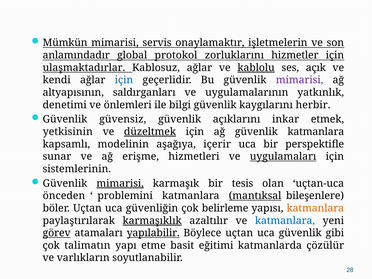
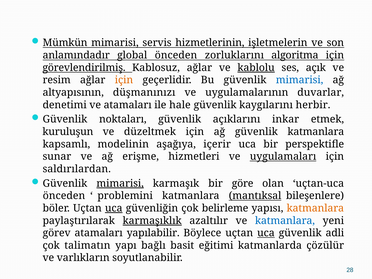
onaylamaktır: onaylamaktır -> hizmetlerinin
global protokol: protokol -> önceden
hizmetler: hizmetler -> algoritma
ulaşmaktadırlar: ulaşmaktadırlar -> görevlendirilmiş
kendi: kendi -> resim
için at (124, 80) colour: blue -> orange
mimarisi at (300, 80) colour: purple -> blue
saldırganları: saldırganları -> düşmanınızı
yatkınlık: yatkınlık -> duvarlar
ve önlemleri: önlemleri -> atamaları
bilgi: bilgi -> hale
güvensiz: güvensiz -> noktaları
yetkisinin: yetkisinin -> kuruluşun
düzeltmek underline: present -> none
sistemlerinin: sistemlerinin -> saldırılardan
tesis: tesis -> göre
uca at (114, 208) underline: none -> present
görev underline: present -> none
yapılabilir underline: present -> none
uca at (266, 233) underline: none -> present
gibi: gibi -> adli
etme: etme -> bağlı
